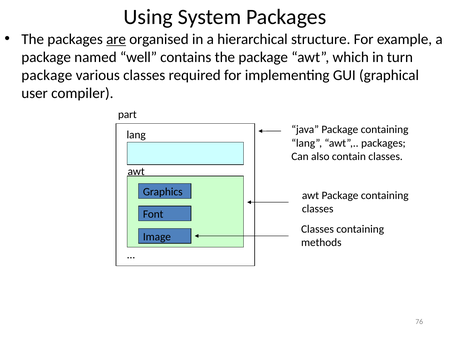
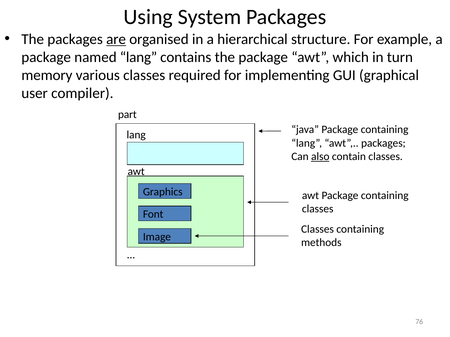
named well: well -> lang
package at (47, 75): package -> memory
also underline: none -> present
